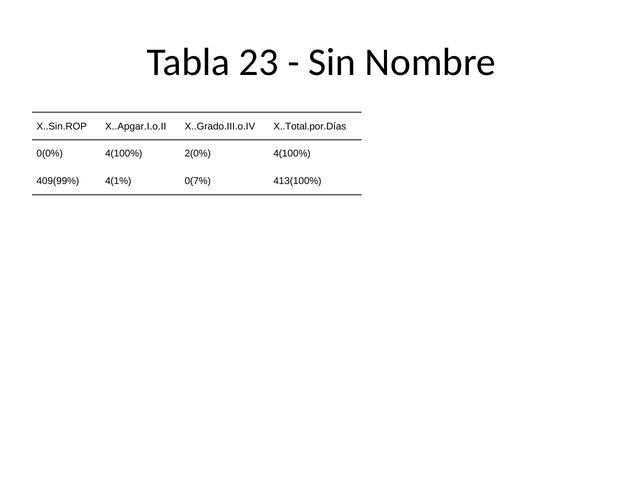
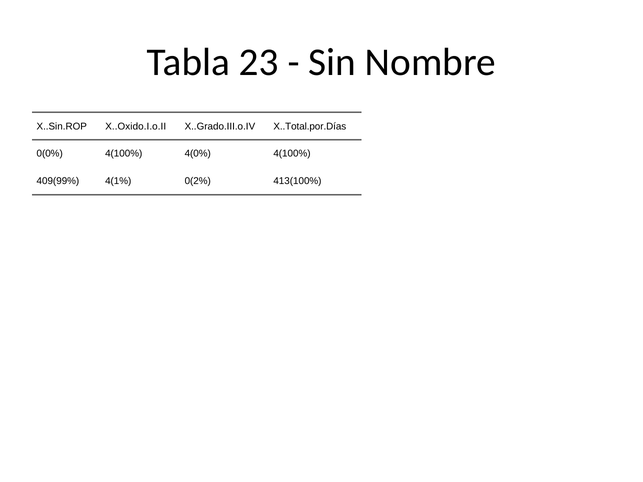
X..Apgar.I.o.II: X..Apgar.I.o.II -> X..Oxido.I.o.II
2(0%: 2(0% -> 4(0%
0(7%: 0(7% -> 0(2%
